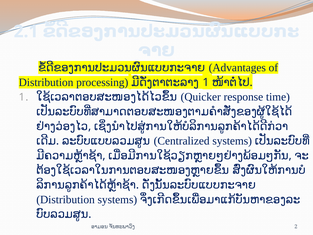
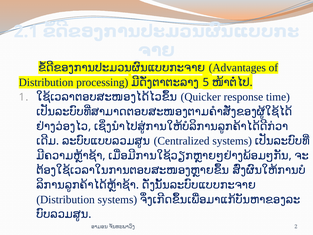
1 at (206, 82): 1 -> 5
